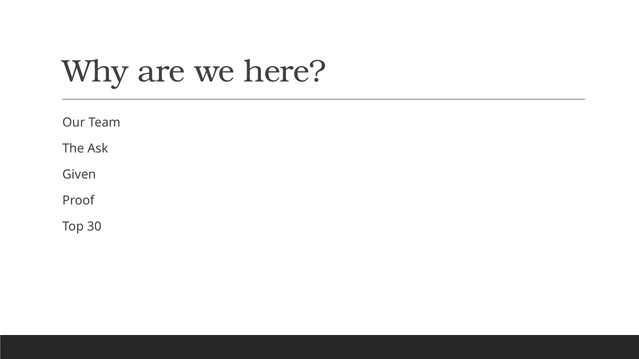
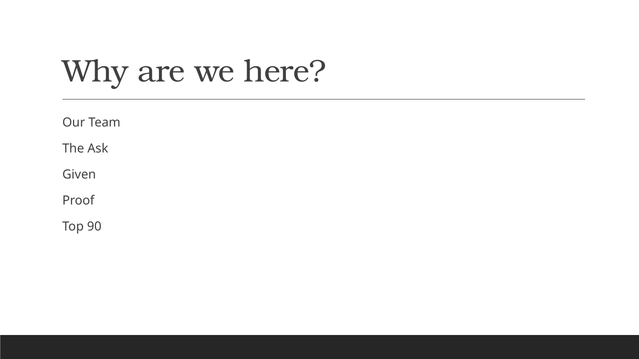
30: 30 -> 90
